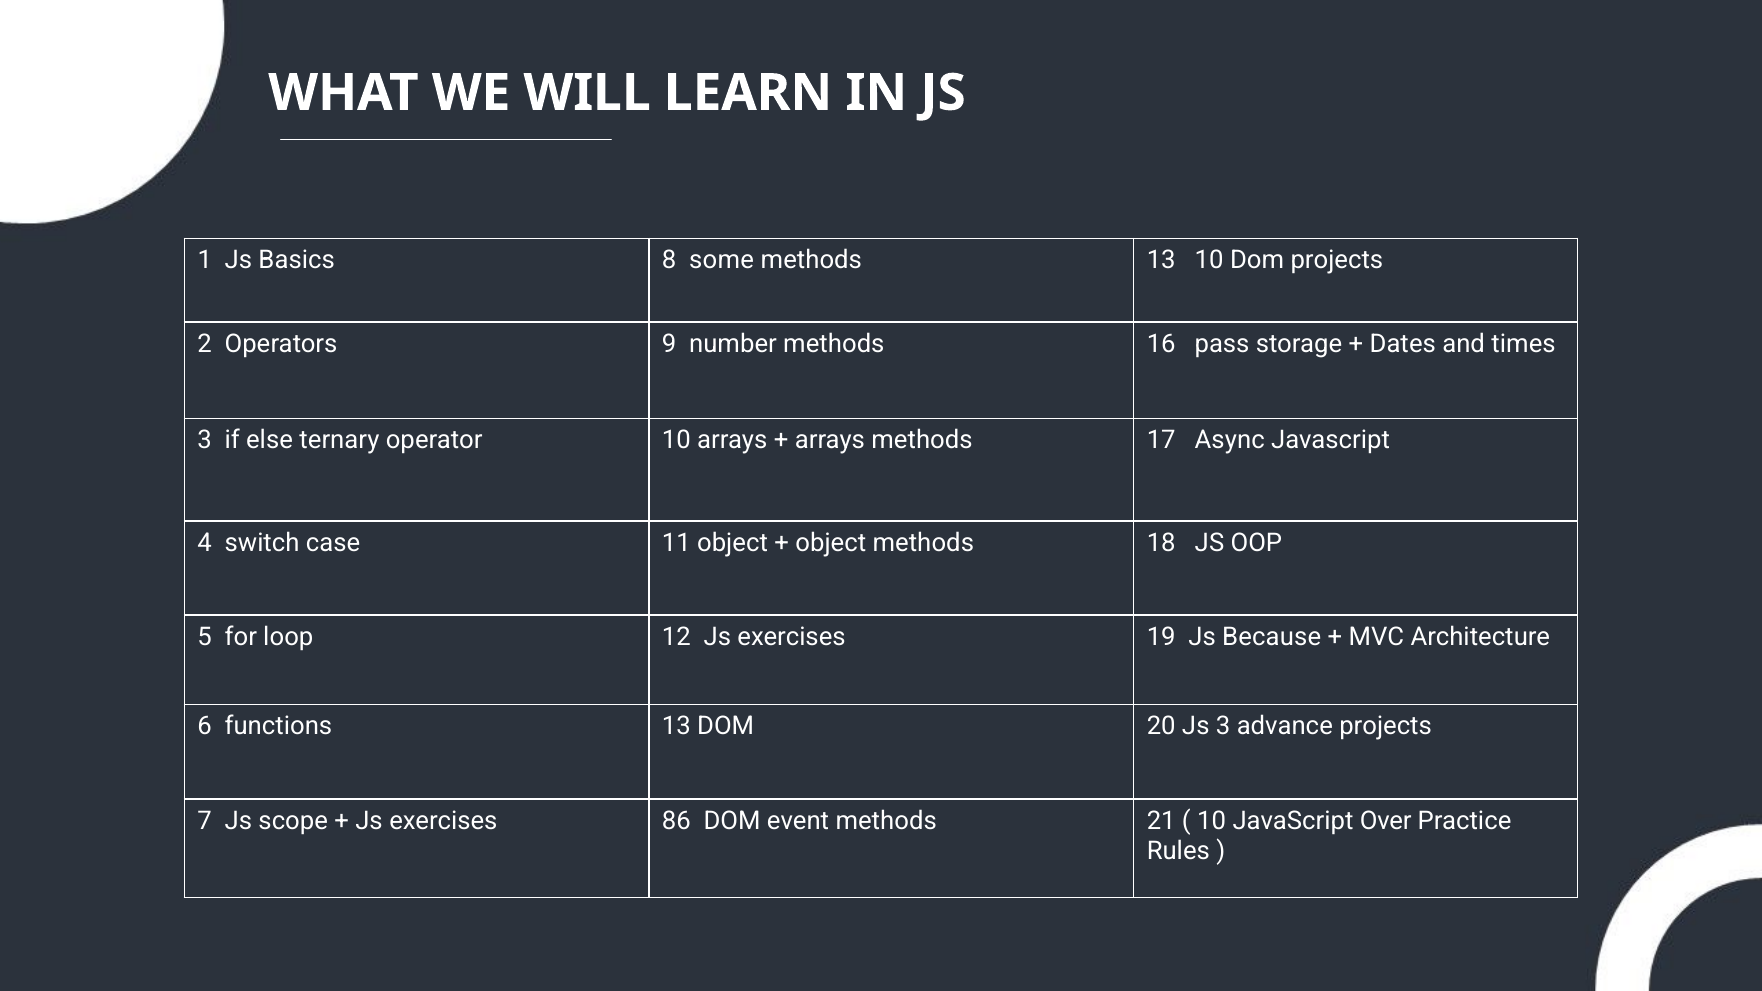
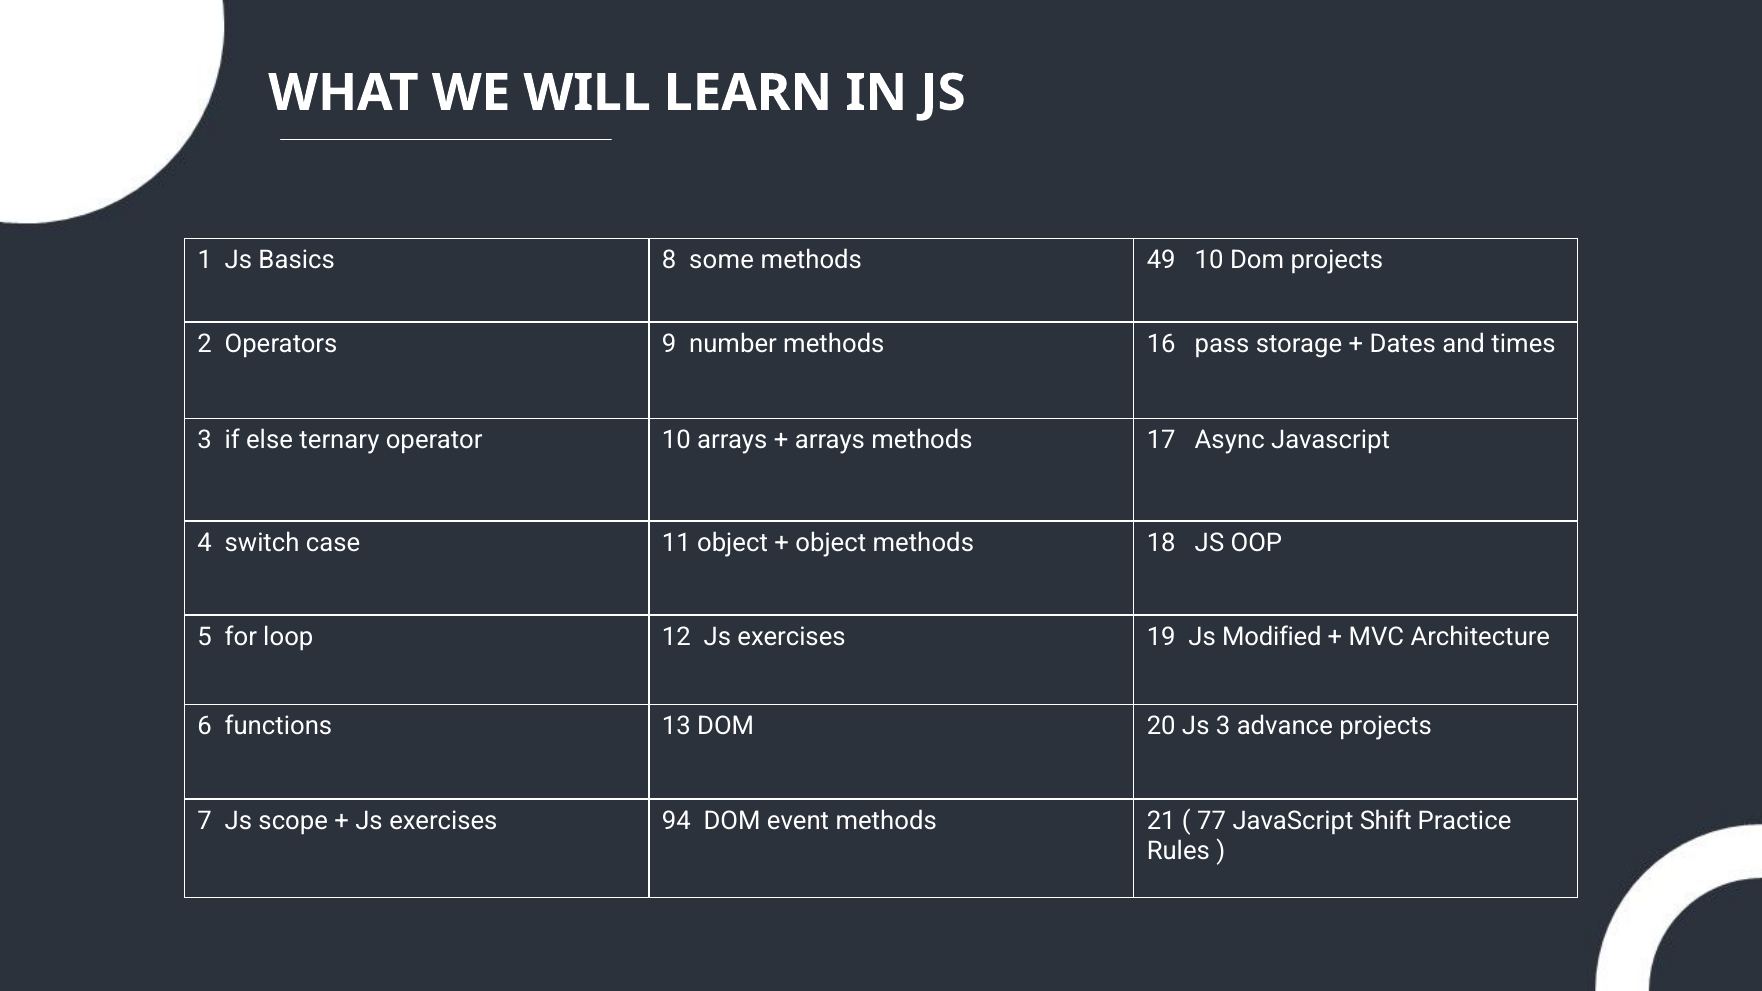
methods 13: 13 -> 49
Because: Because -> Modified
86: 86 -> 94
10 at (1212, 821): 10 -> 77
Over: Over -> Shift
